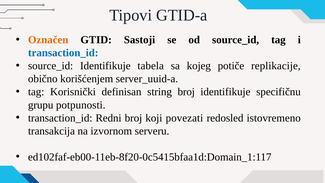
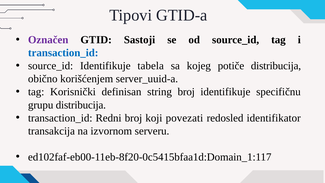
Označen colour: orange -> purple
potiče replikacije: replikacije -> distribucija
grupu potpunosti: potpunosti -> distribucija
istovremeno: istovremeno -> identifikator
